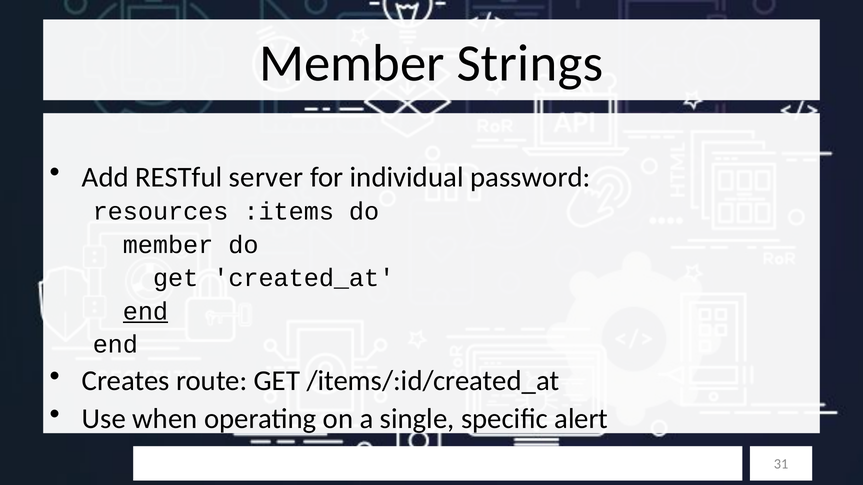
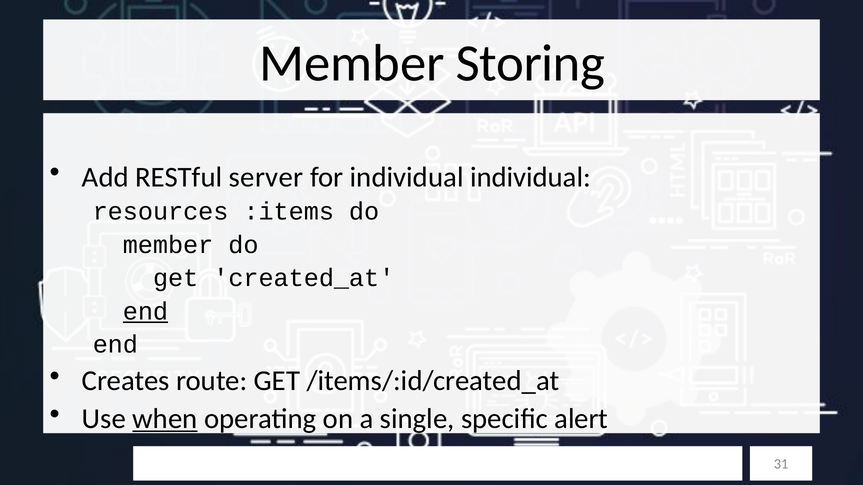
Strings: Strings -> Storing
individual password: password -> individual
when underline: none -> present
